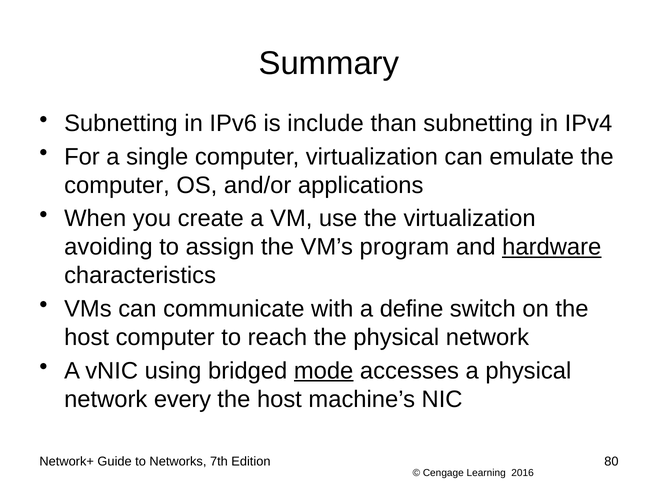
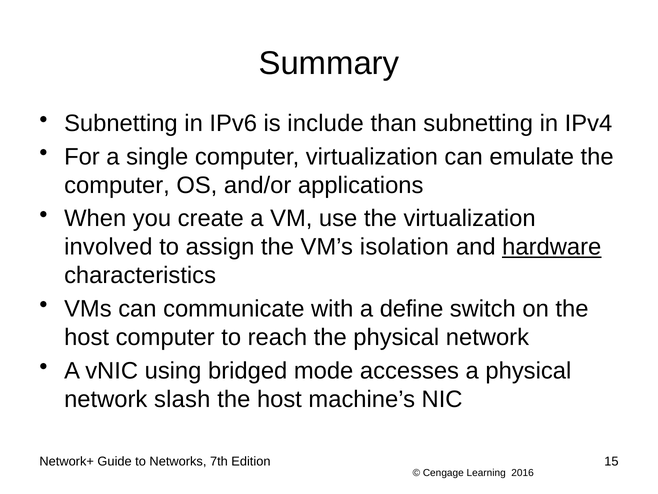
avoiding: avoiding -> involved
program: program -> isolation
mode underline: present -> none
every: every -> slash
80: 80 -> 15
